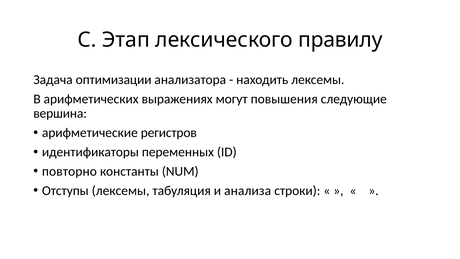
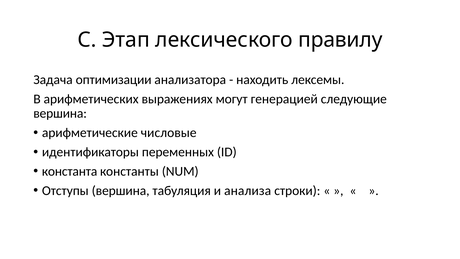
повышения: повышения -> генерацией
регистров: регистров -> числовые
повторно: повторно -> константа
Отступы лексемы: лексемы -> вершина
